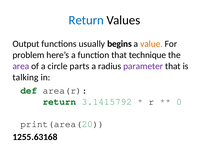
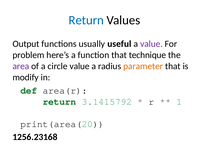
begins: begins -> useful
value at (151, 44) colour: orange -> purple
circle parts: parts -> value
parameter colour: purple -> orange
talking: talking -> modify
0: 0 -> 1
1255.63168: 1255.63168 -> 1256.23168
